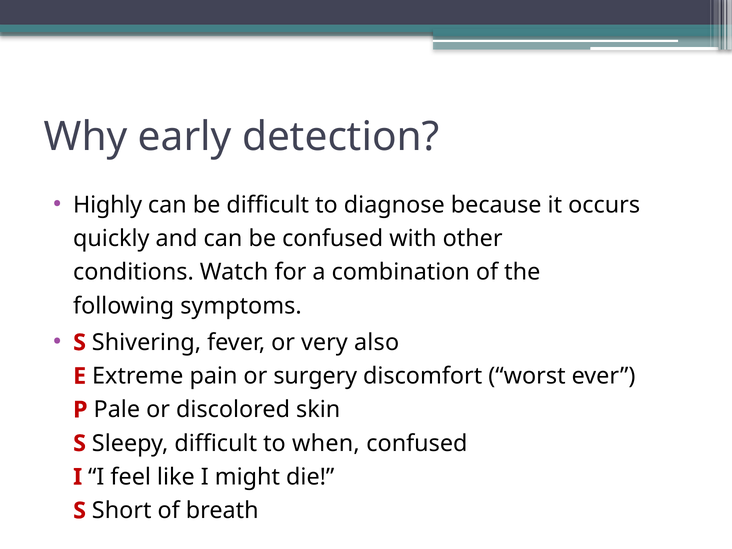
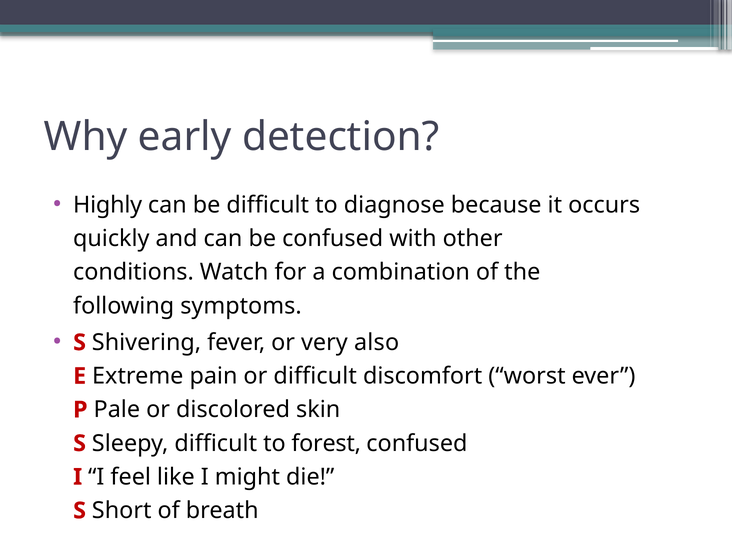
or surgery: surgery -> difficult
when: when -> forest
